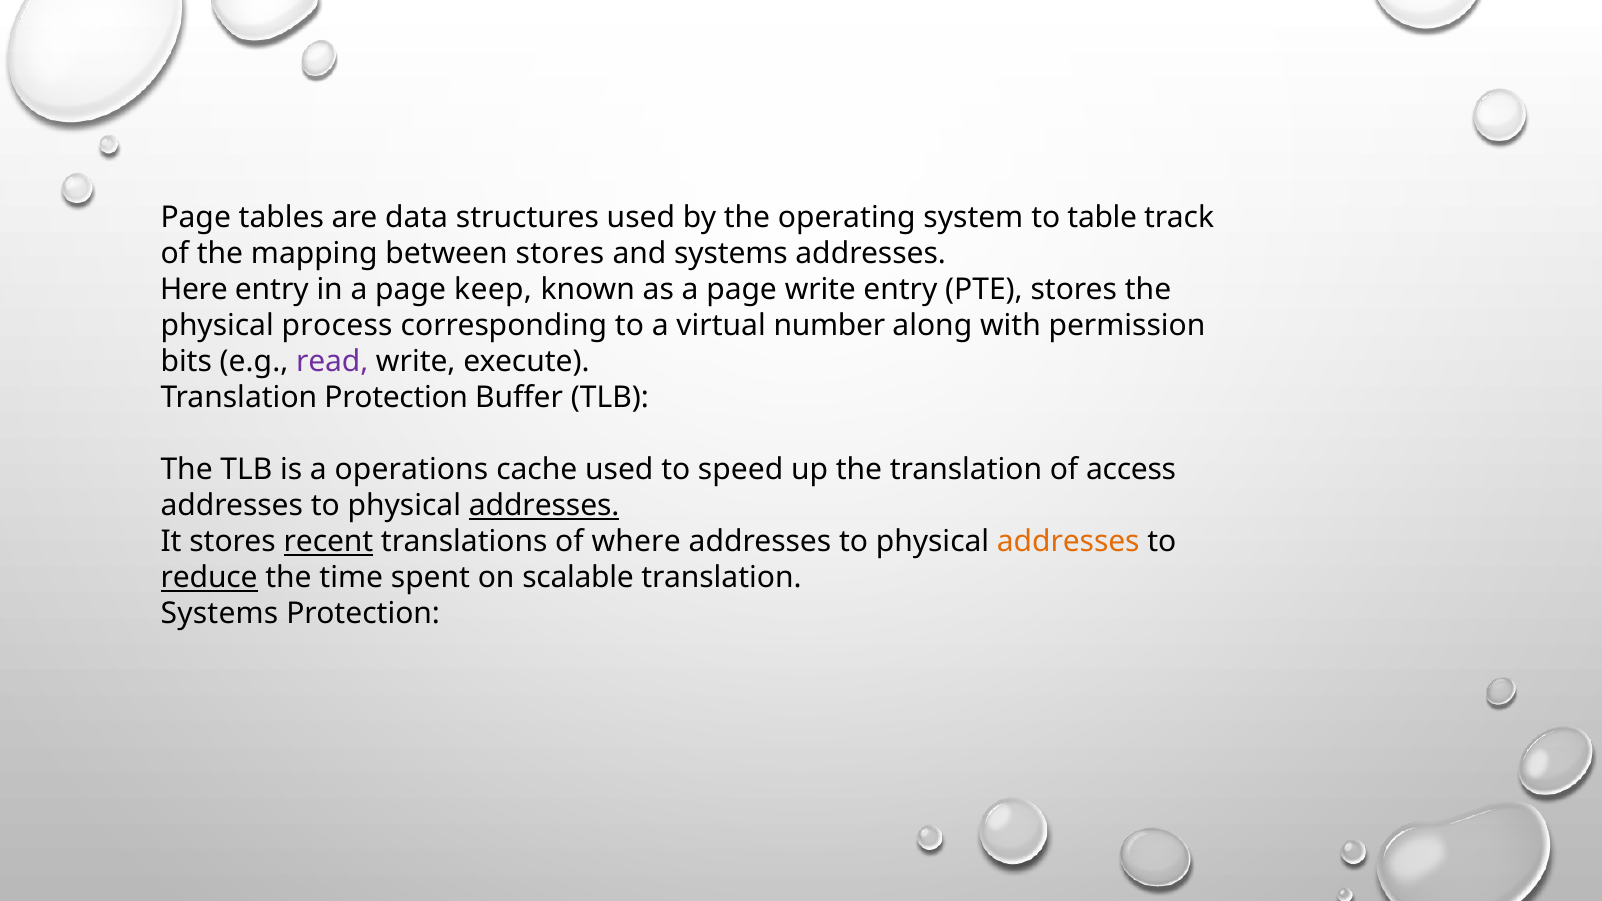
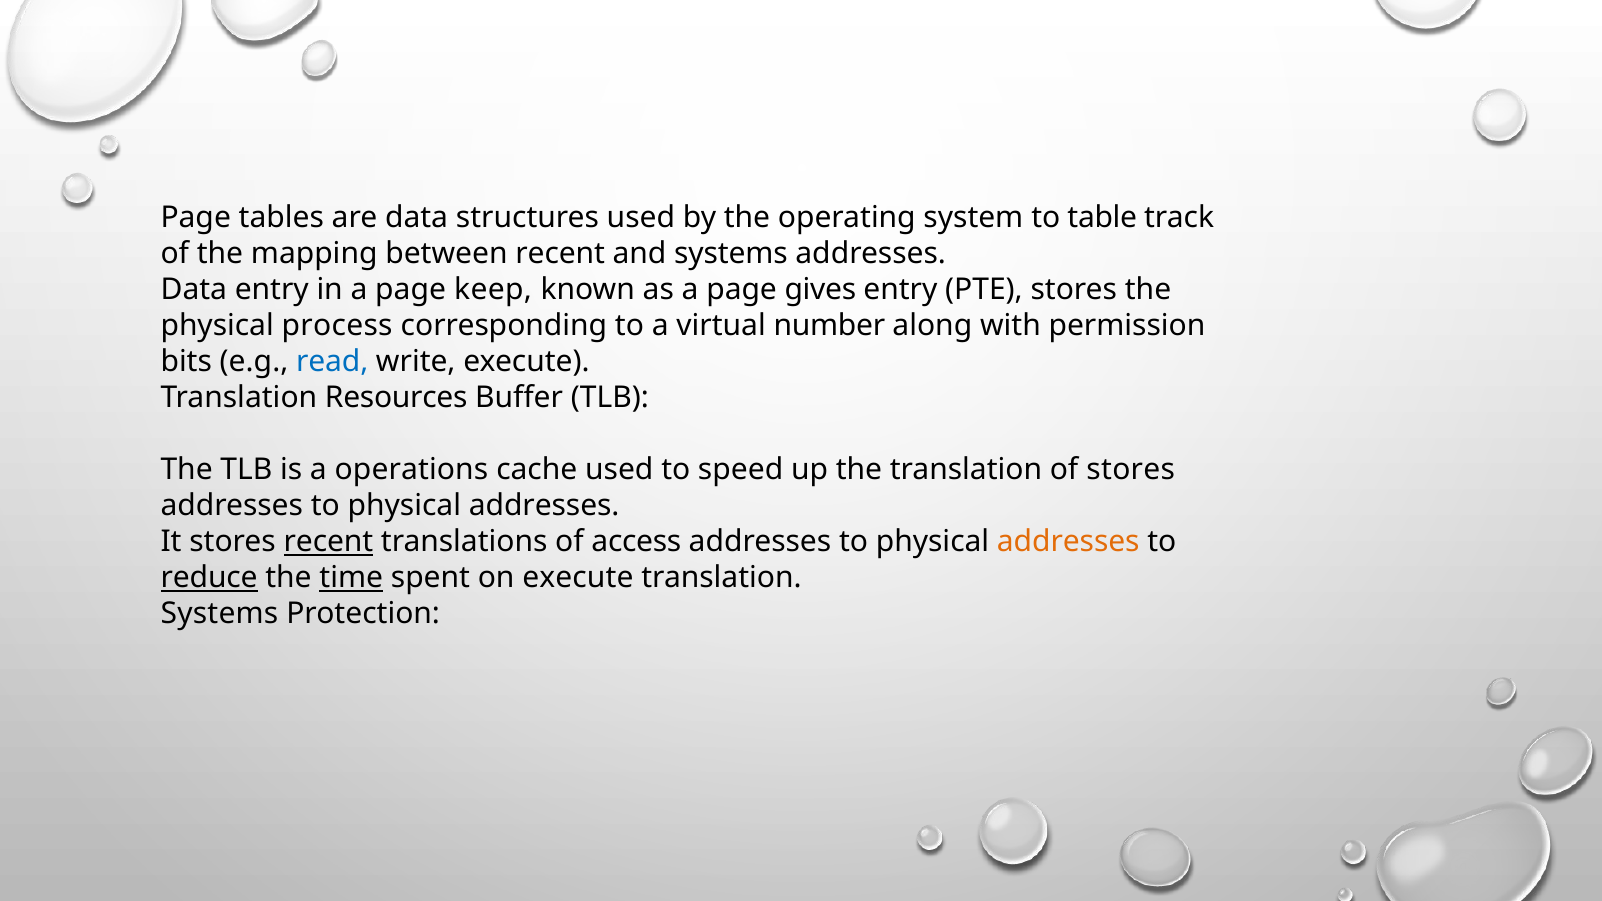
between stores: stores -> recent
Here at (194, 290): Here -> Data
page write: write -> gives
read colour: purple -> blue
Translation Protection: Protection -> Resources
of access: access -> stores
addresses at (544, 506) underline: present -> none
where: where -> access
time underline: none -> present
on scalable: scalable -> execute
